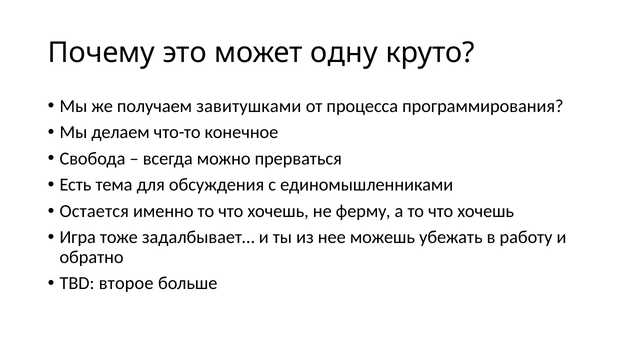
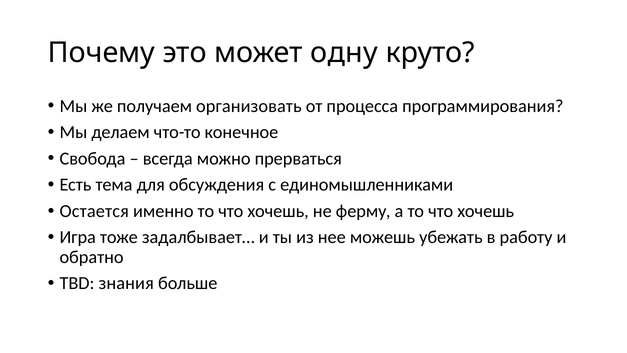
завитушками: завитушками -> организовать
второе: второе -> знания
